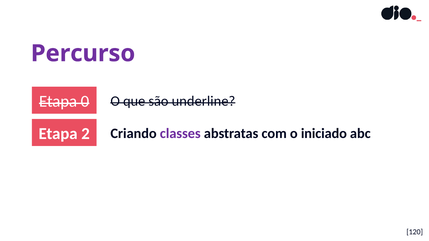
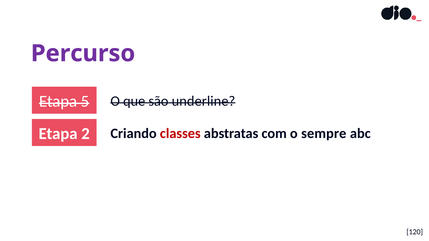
0: 0 -> 5
classes colour: purple -> red
iniciado: iniciado -> sempre
